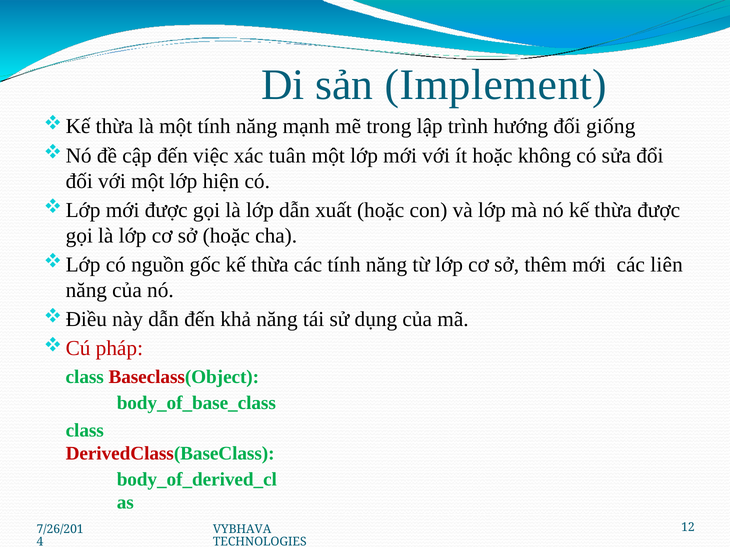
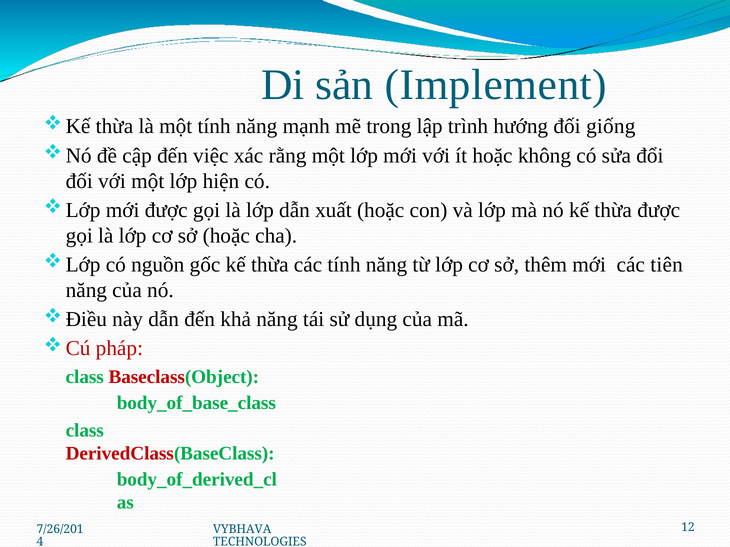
tuân: tuân -> rằng
liên: liên -> tiên
